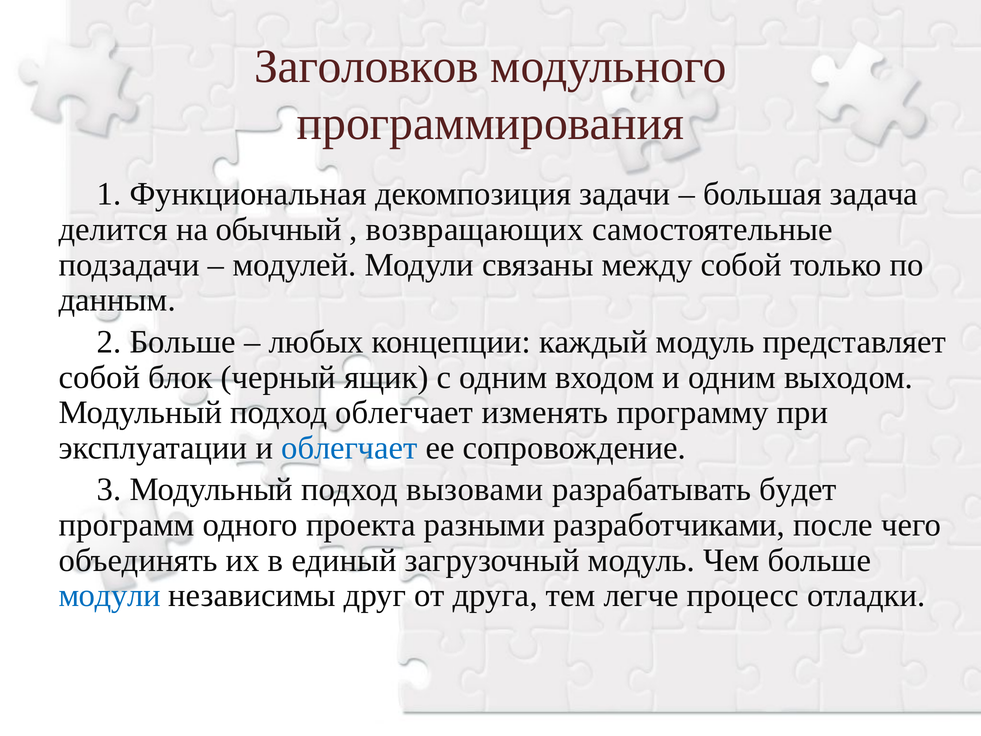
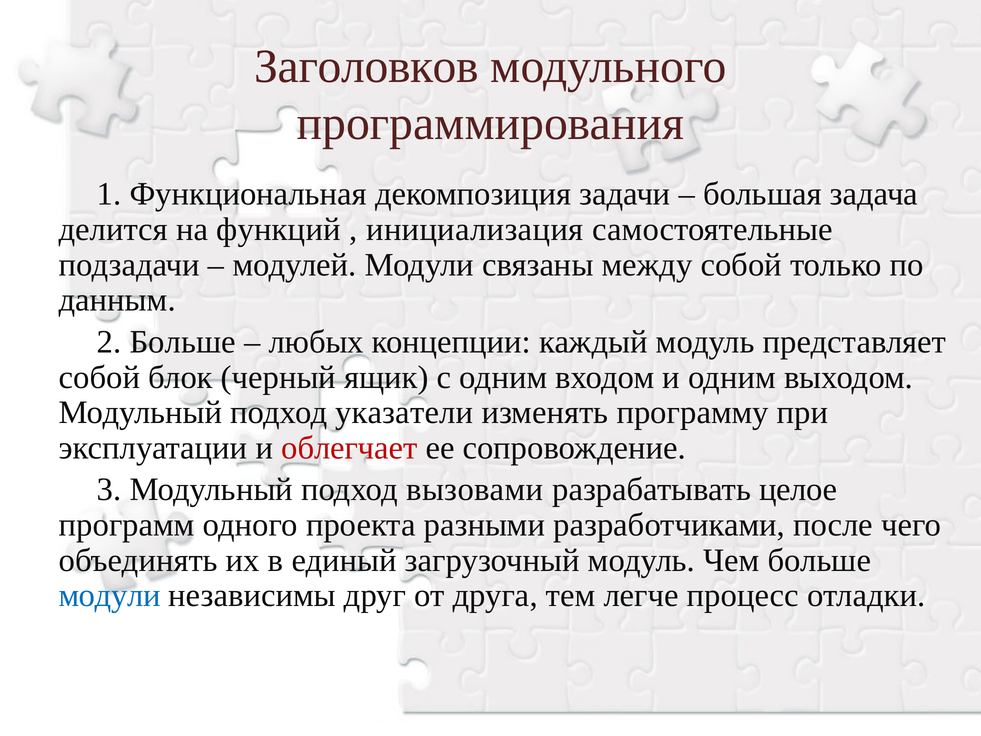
обычный: обычный -> функций
возвращающих: возвращающих -> инициализация
подход облегчает: облегчает -> указатели
облегчает at (349, 448) colour: blue -> red
будет: будет -> целое
